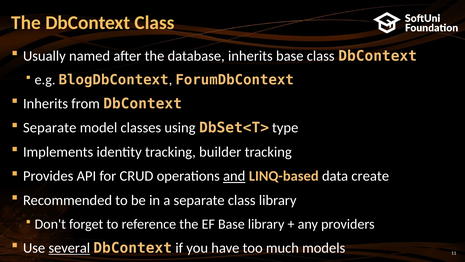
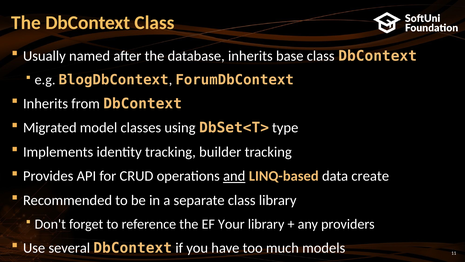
Separate at (50, 128): Separate -> Migrated
EF Base: Base -> Your
several underline: present -> none
